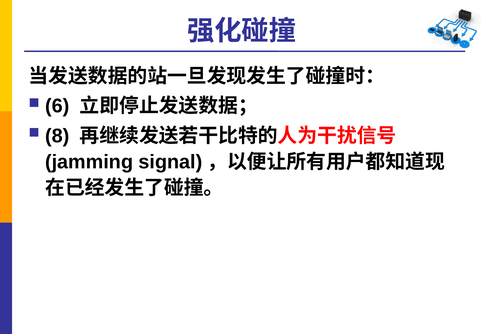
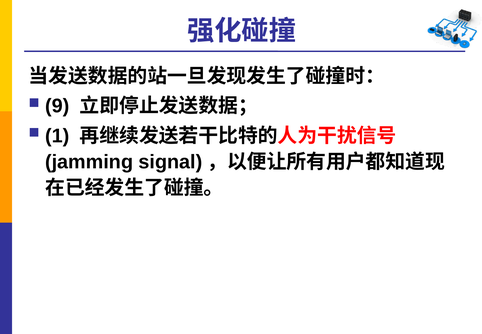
6: 6 -> 9
8: 8 -> 1
